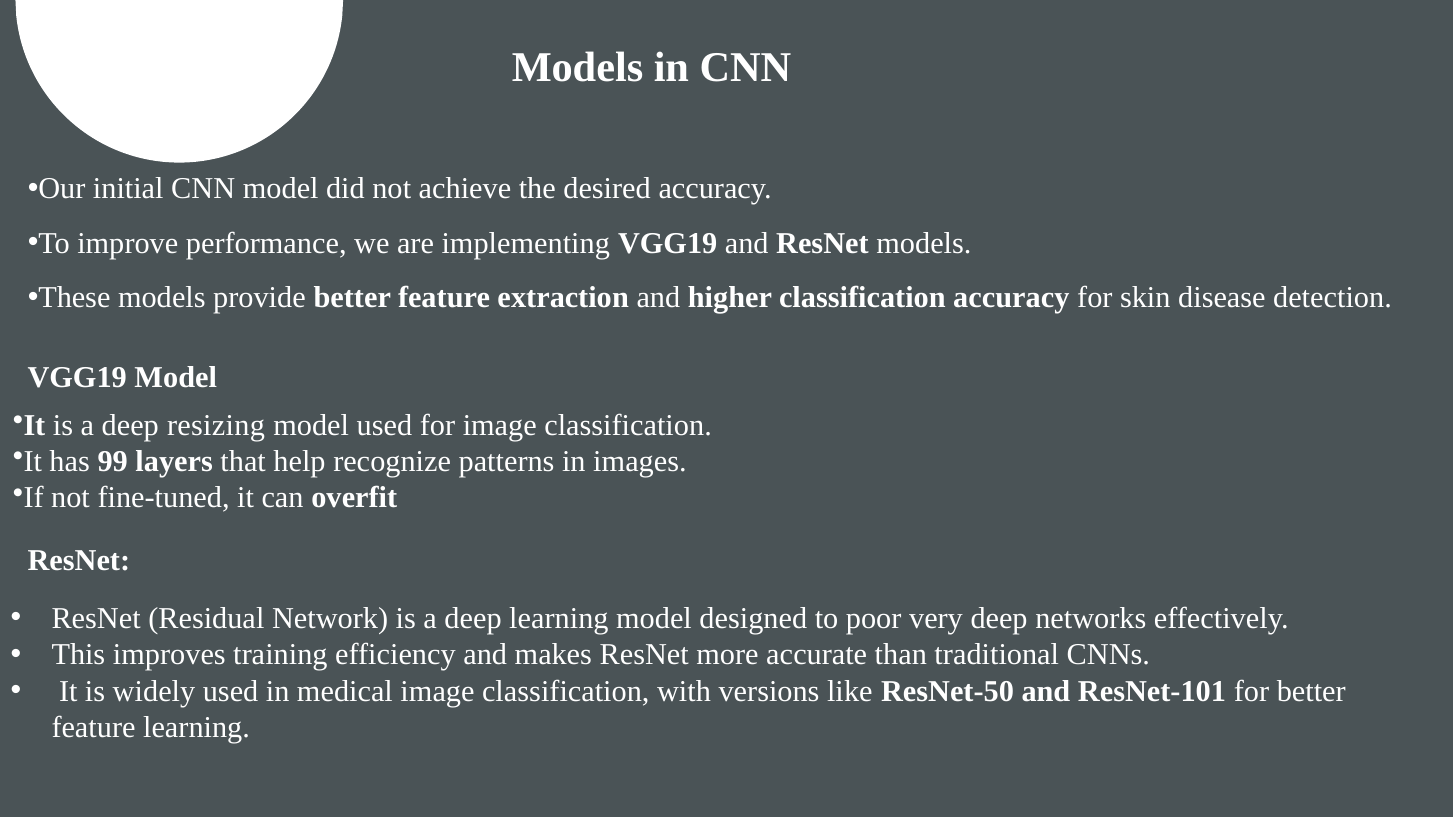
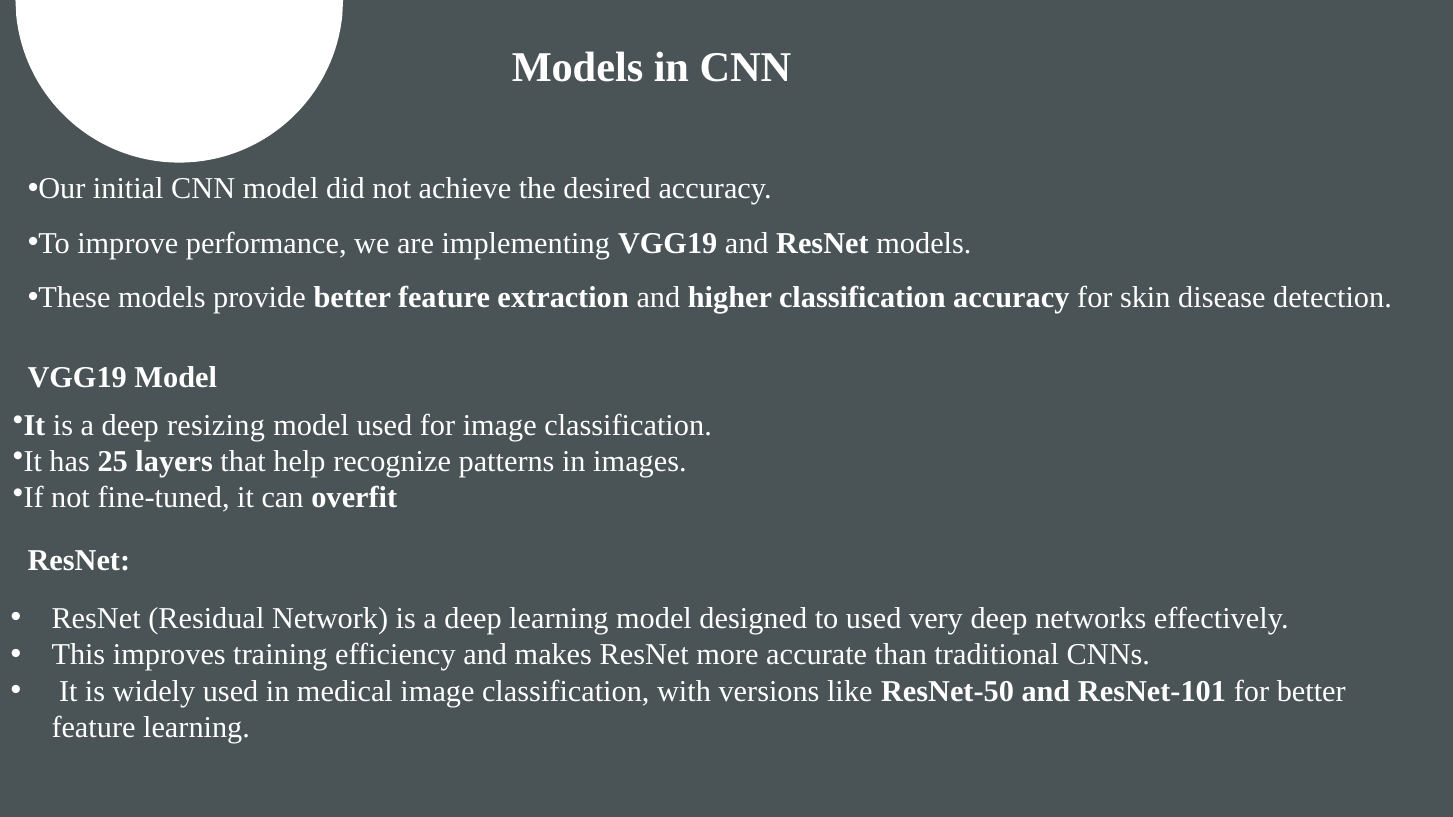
99: 99 -> 25
to poor: poor -> used
